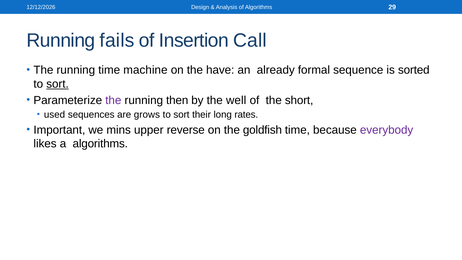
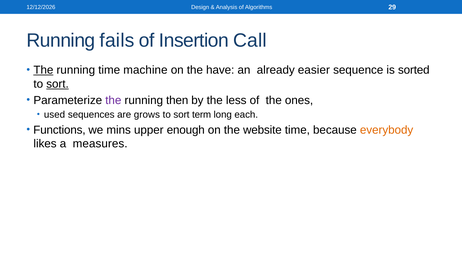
The at (43, 70) underline: none -> present
formal: formal -> easier
well: well -> less
short: short -> ones
their: their -> term
rates: rates -> each
Important: Important -> Functions
reverse: reverse -> enough
goldfish: goldfish -> website
everybody colour: purple -> orange
a algorithms: algorithms -> measures
